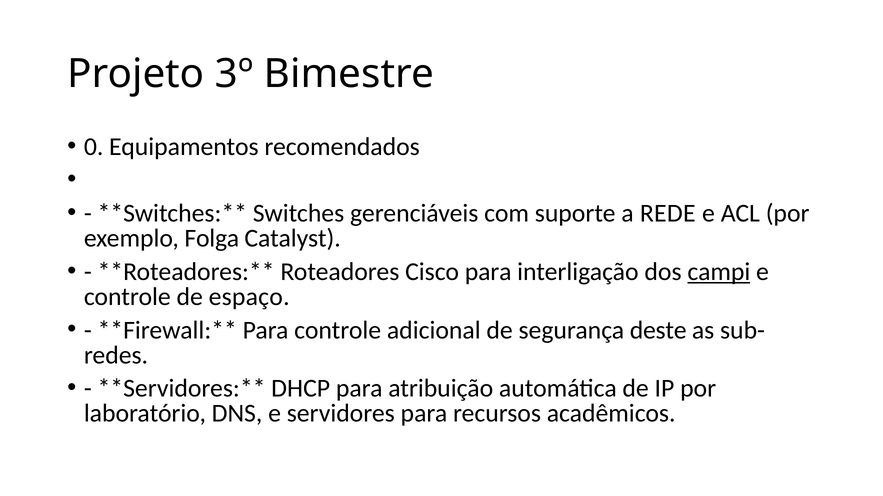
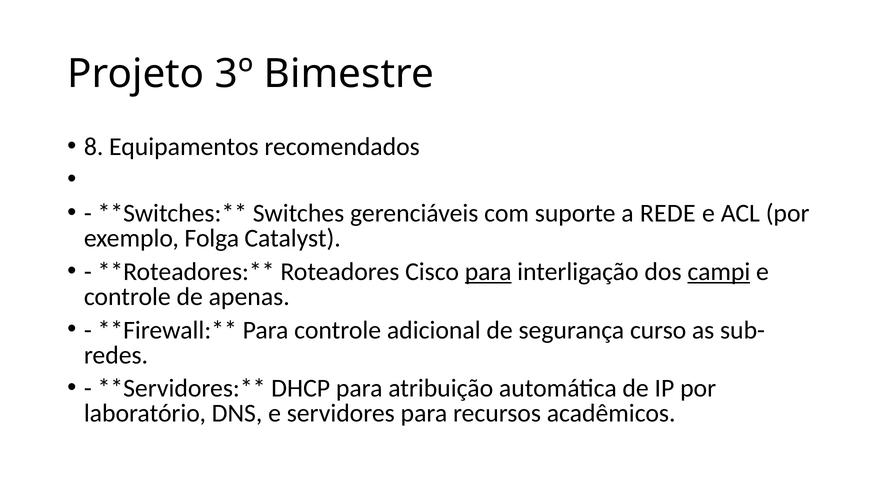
0: 0 -> 8
para at (488, 272) underline: none -> present
espaço: espaço -> apenas
deste: deste -> curso
